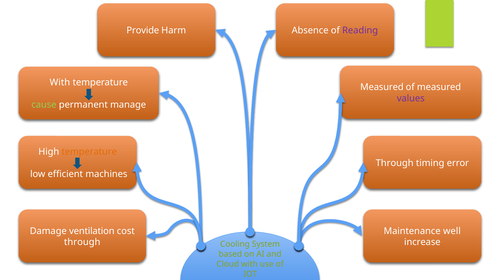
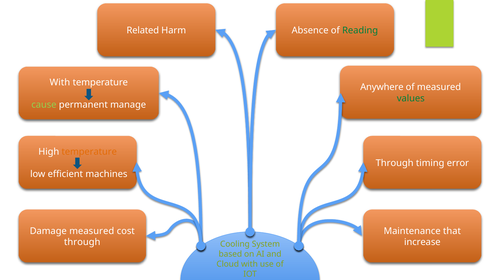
Provide: Provide -> Related
Reading colour: purple -> green
Measured at (382, 87): Measured -> Anywhere
values colour: purple -> green
Damage ventilation: ventilation -> measured
well: well -> that
